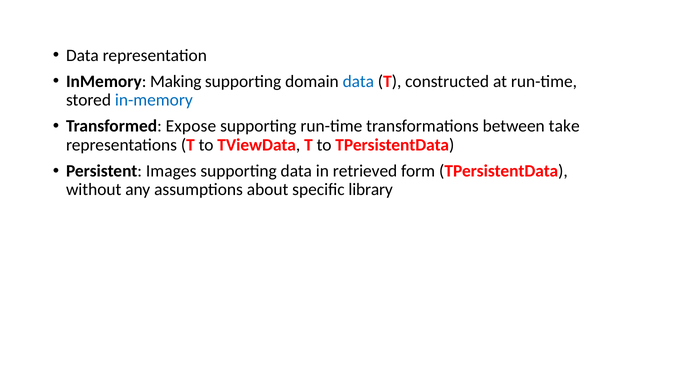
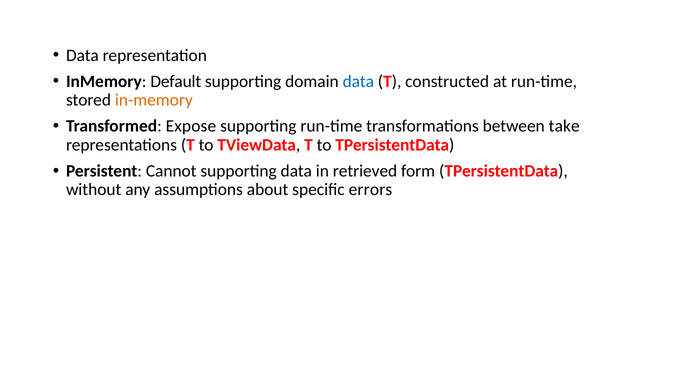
Making: Making -> Default
in-memory colour: blue -> orange
Images: Images -> Cannot
library: library -> errors
